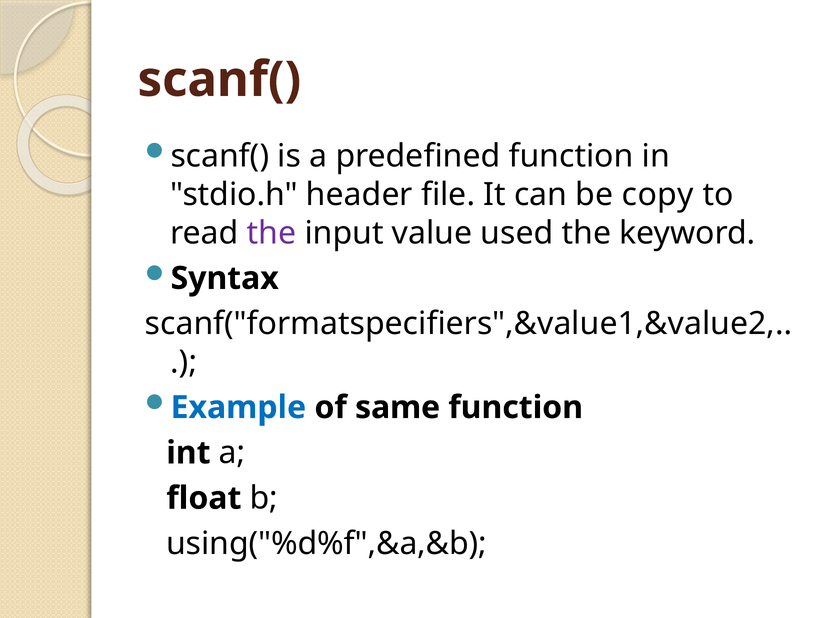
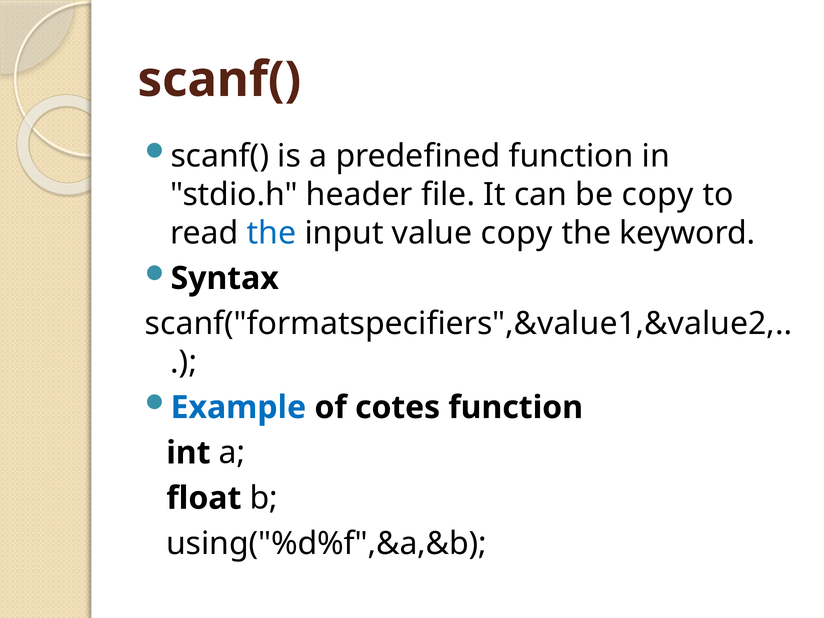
the at (272, 233) colour: purple -> blue
value used: used -> copy
same: same -> cotes
